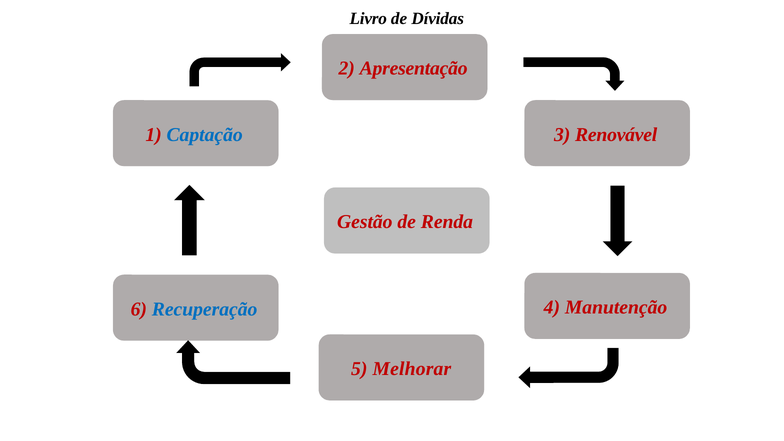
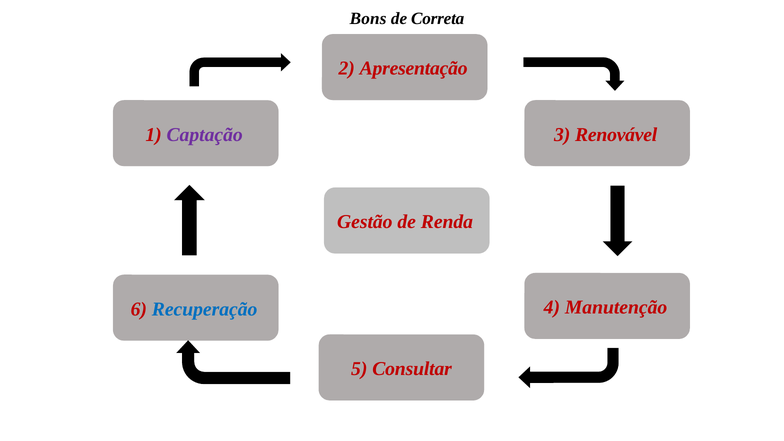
Livro: Livro -> Bons
Dívidas: Dívidas -> Correta
Captação colour: blue -> purple
Melhorar: Melhorar -> Consultar
